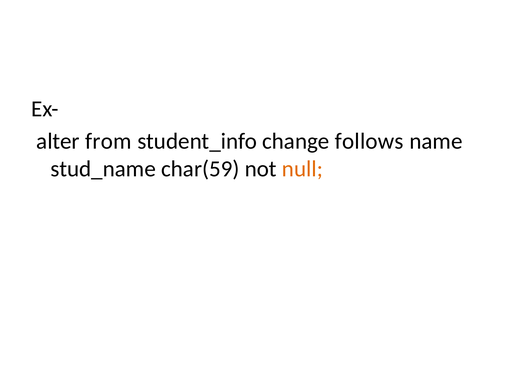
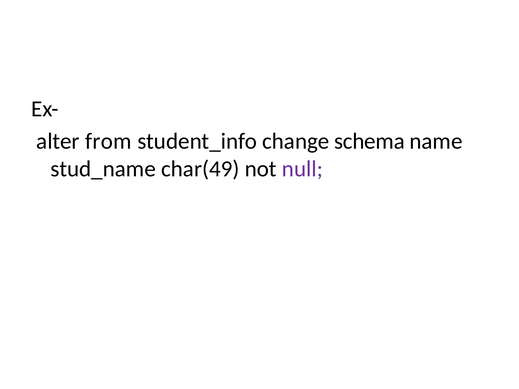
follows: follows -> schema
char(59: char(59 -> char(49
null colour: orange -> purple
